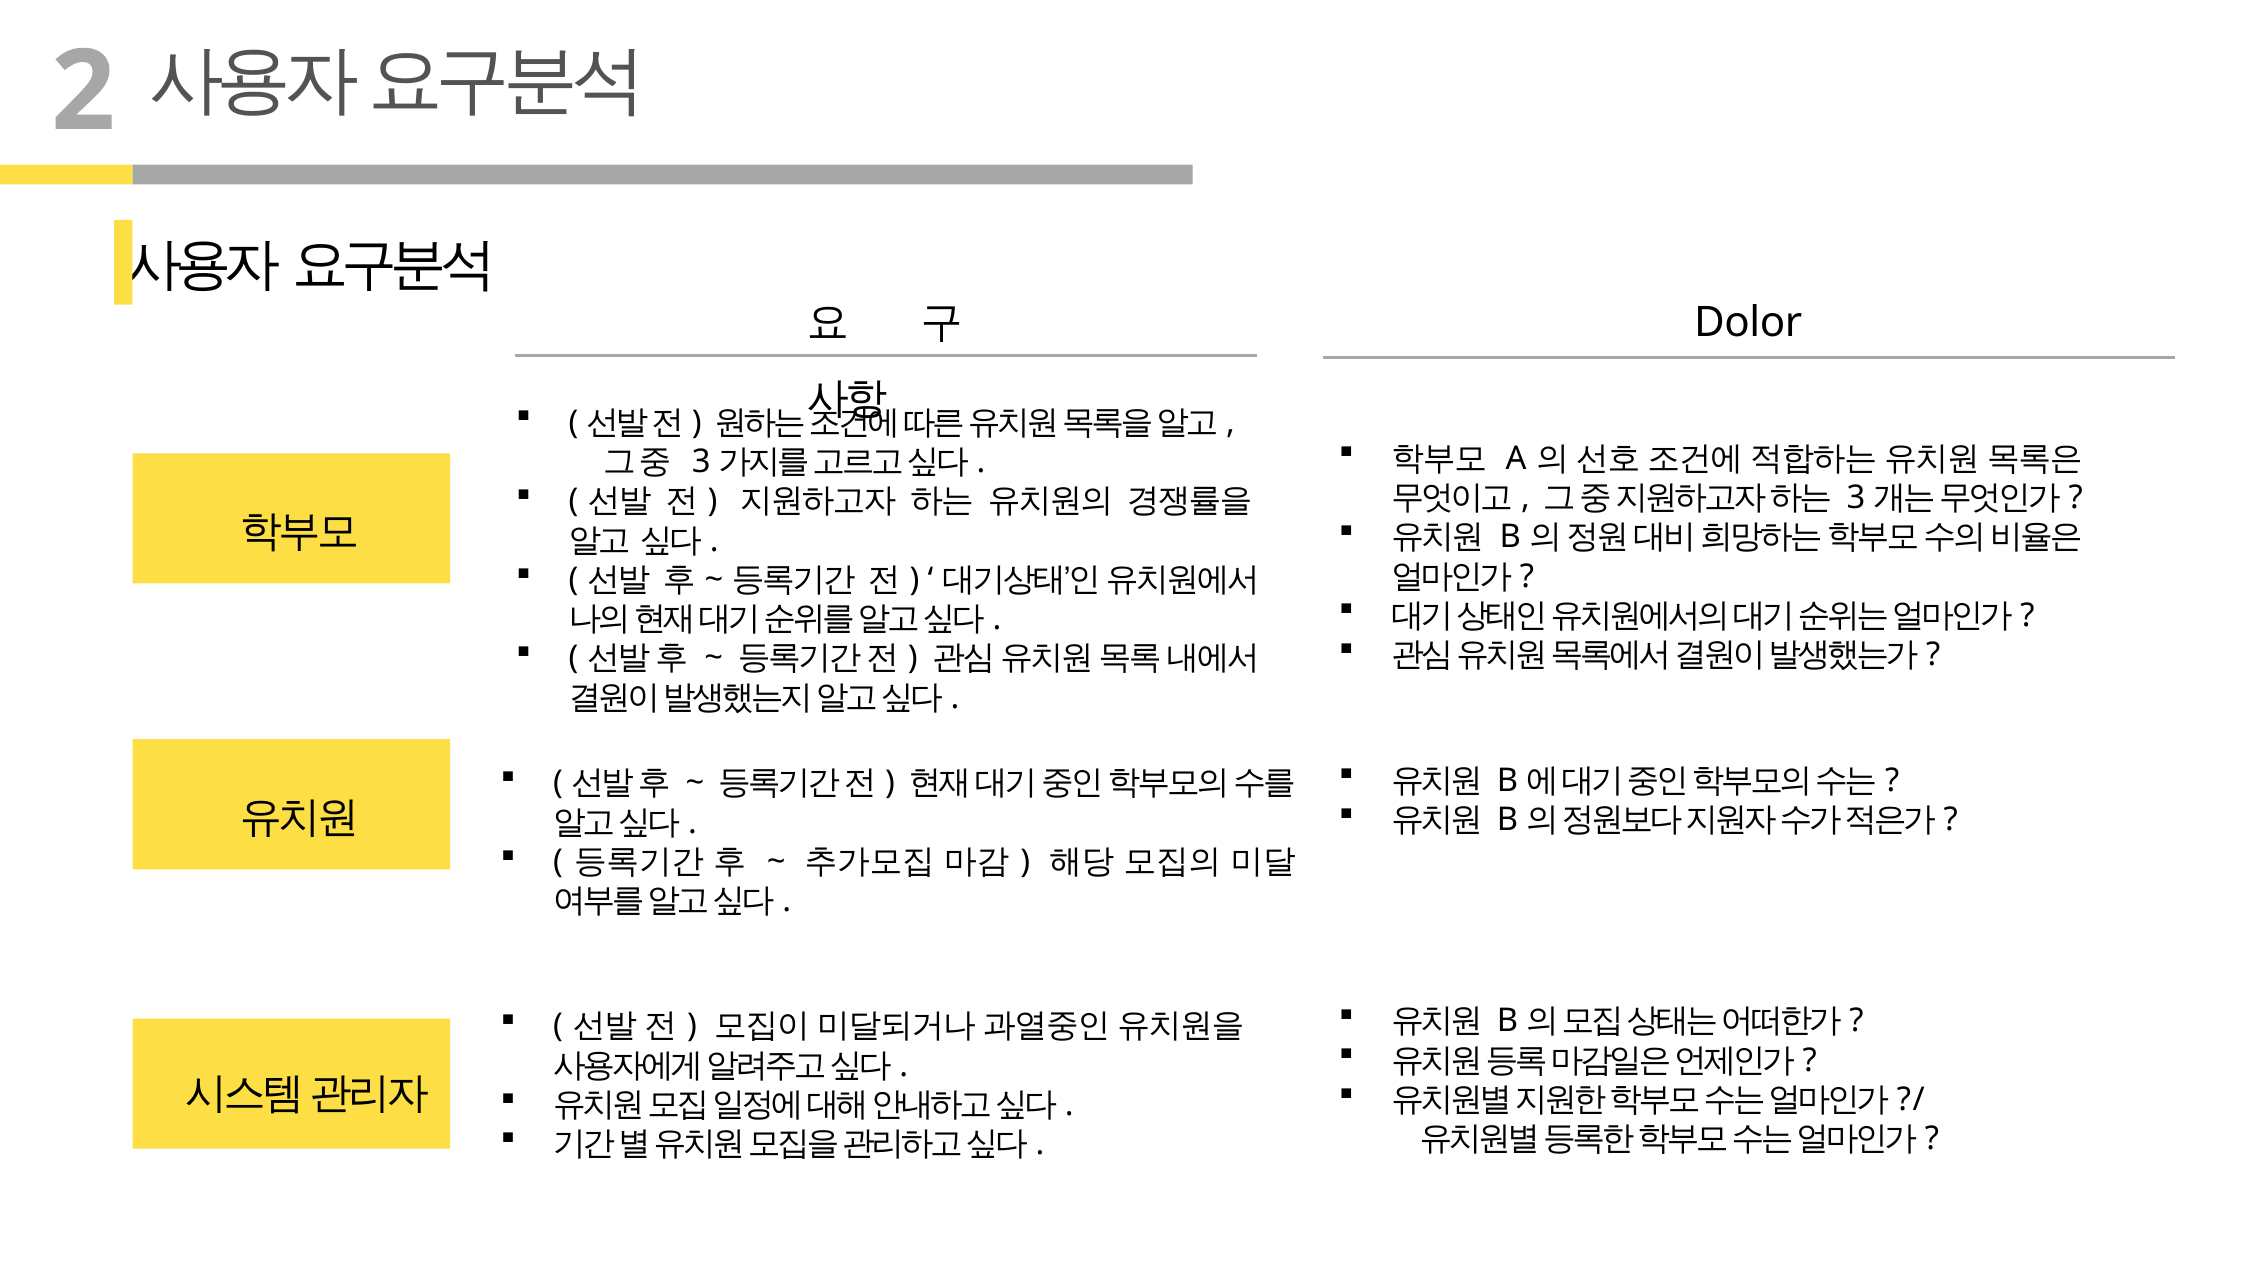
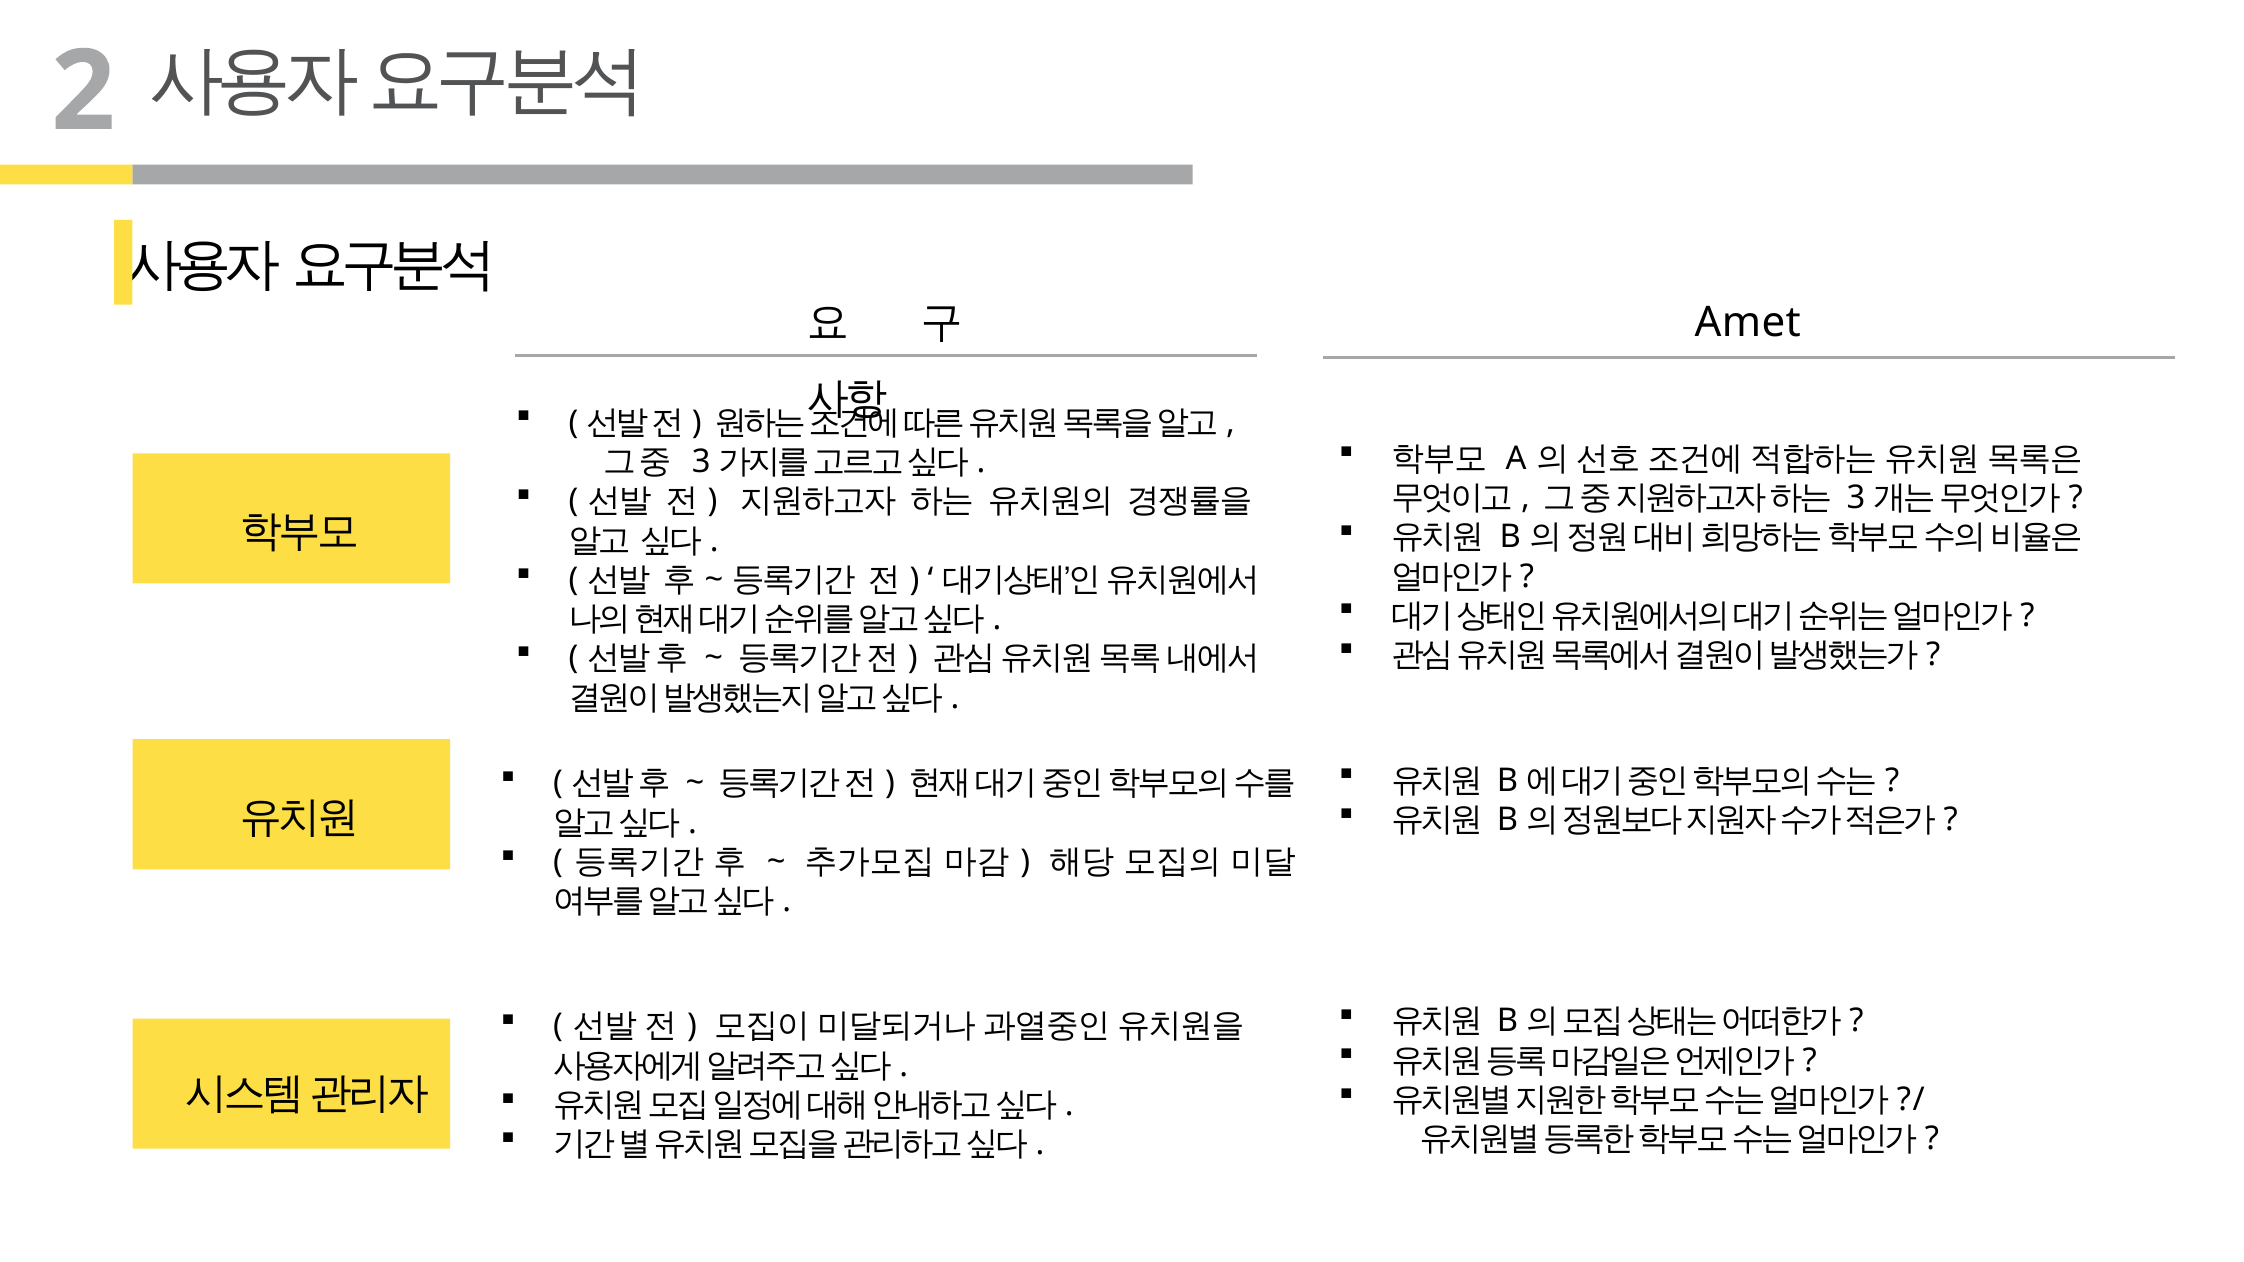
Dolor: Dolor -> Amet
